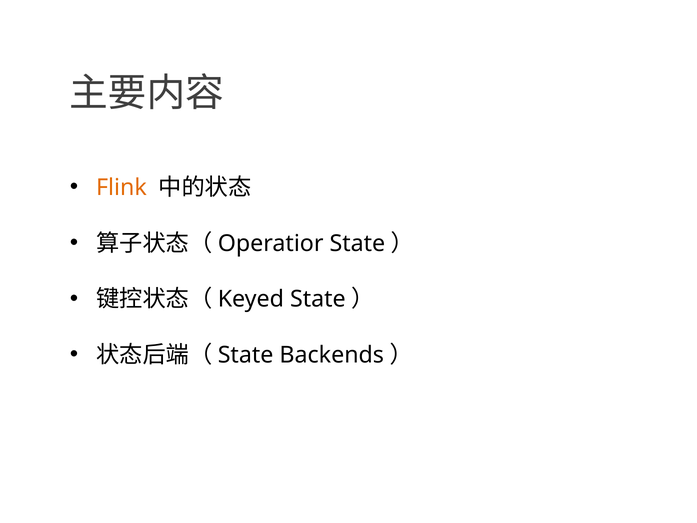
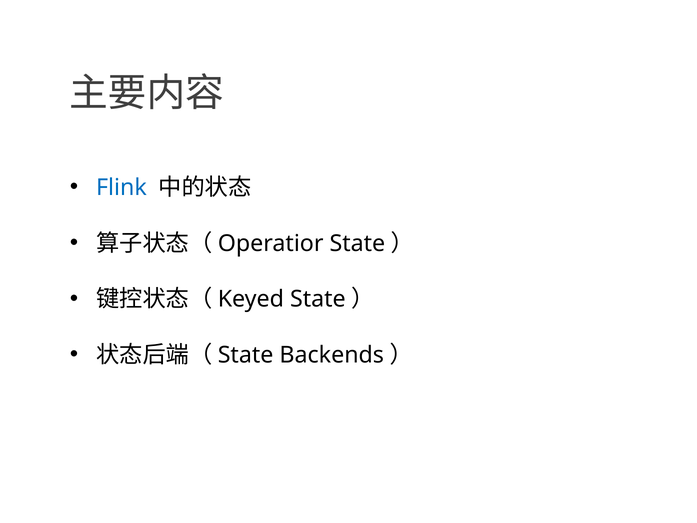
Flink colour: orange -> blue
